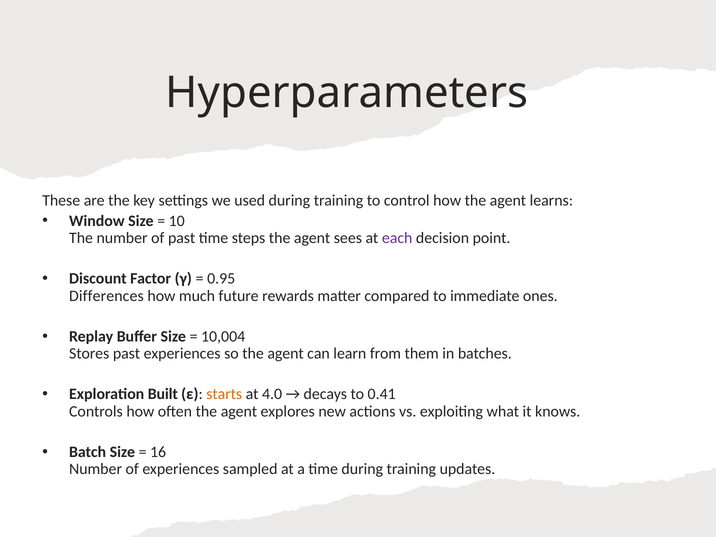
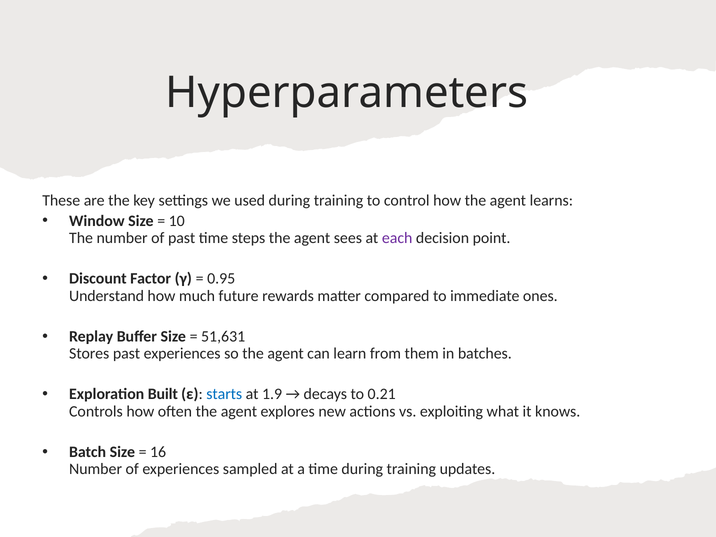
Differences: Differences -> Understand
10,004: 10,004 -> 51,631
starts colour: orange -> blue
4.0: 4.0 -> 1.9
0.41: 0.41 -> 0.21
